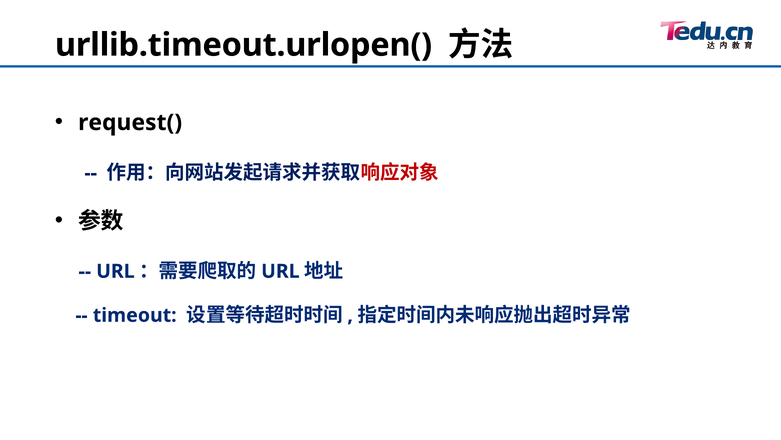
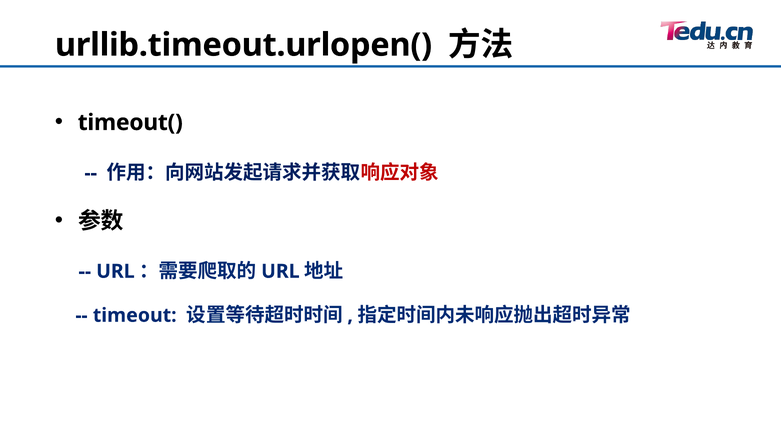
request(: request( -> timeout(
